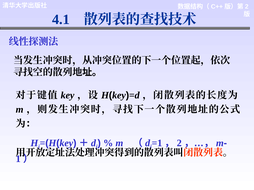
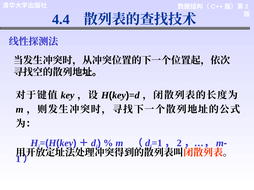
4.1: 4.1 -> 4.4
